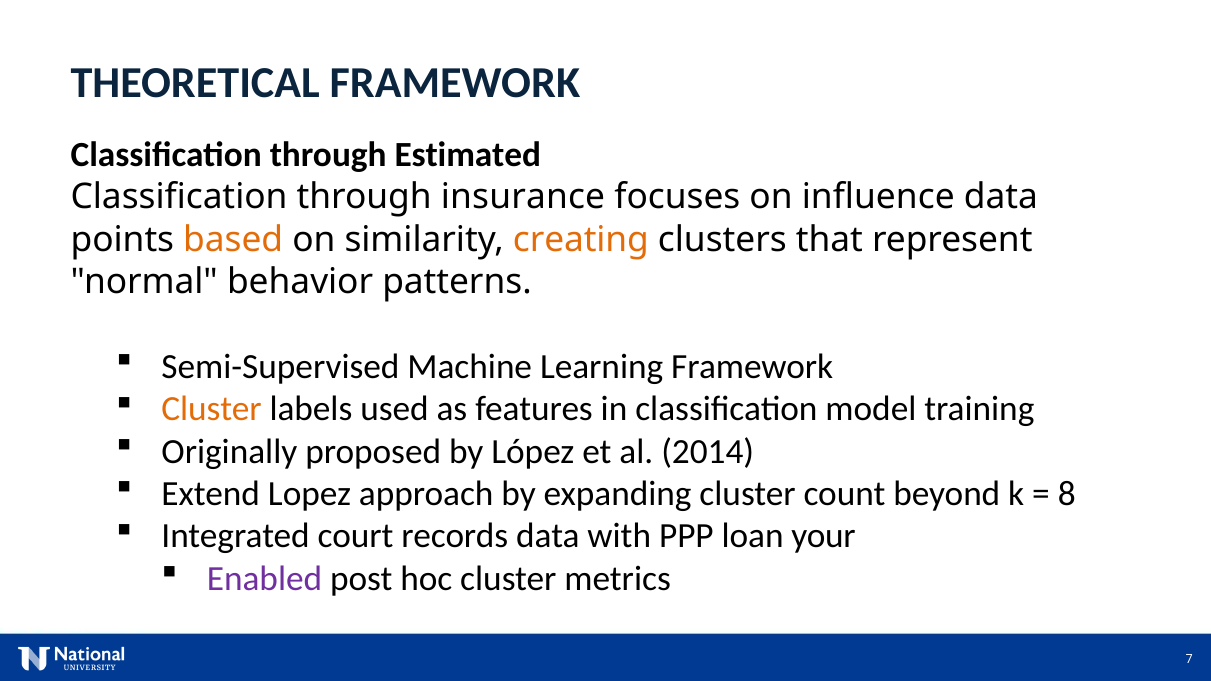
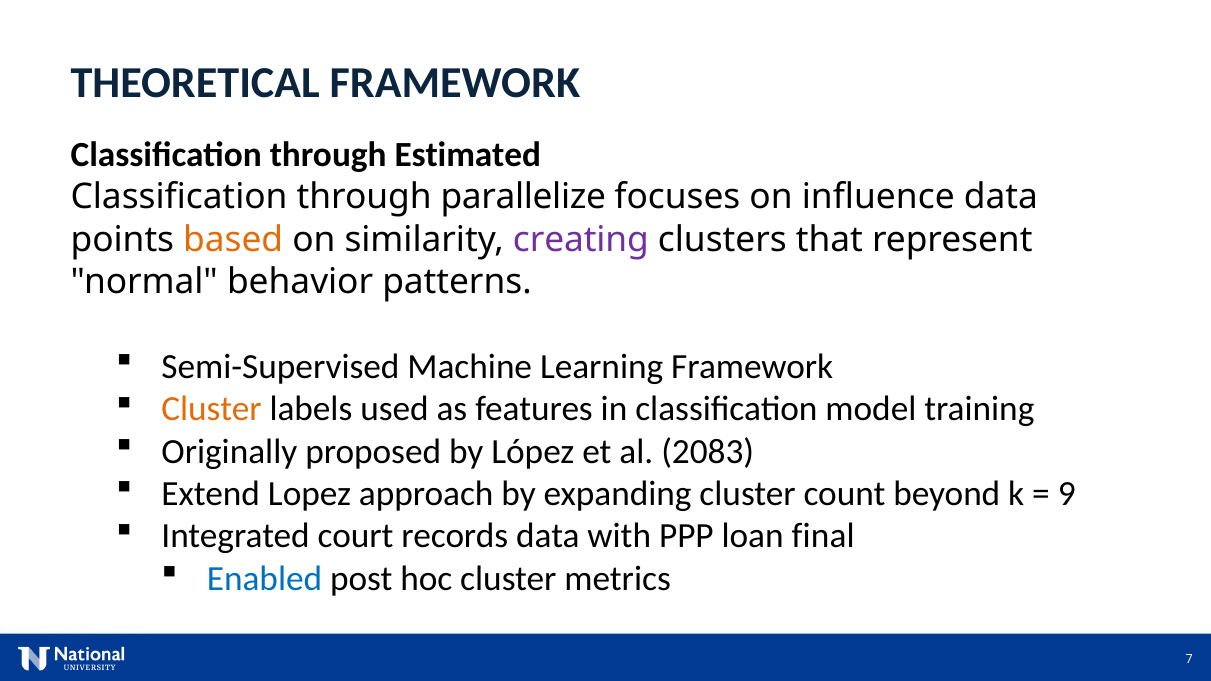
insurance: insurance -> parallelize
creating colour: orange -> purple
2014: 2014 -> 2083
8: 8 -> 9
your: your -> final
Enabled colour: purple -> blue
